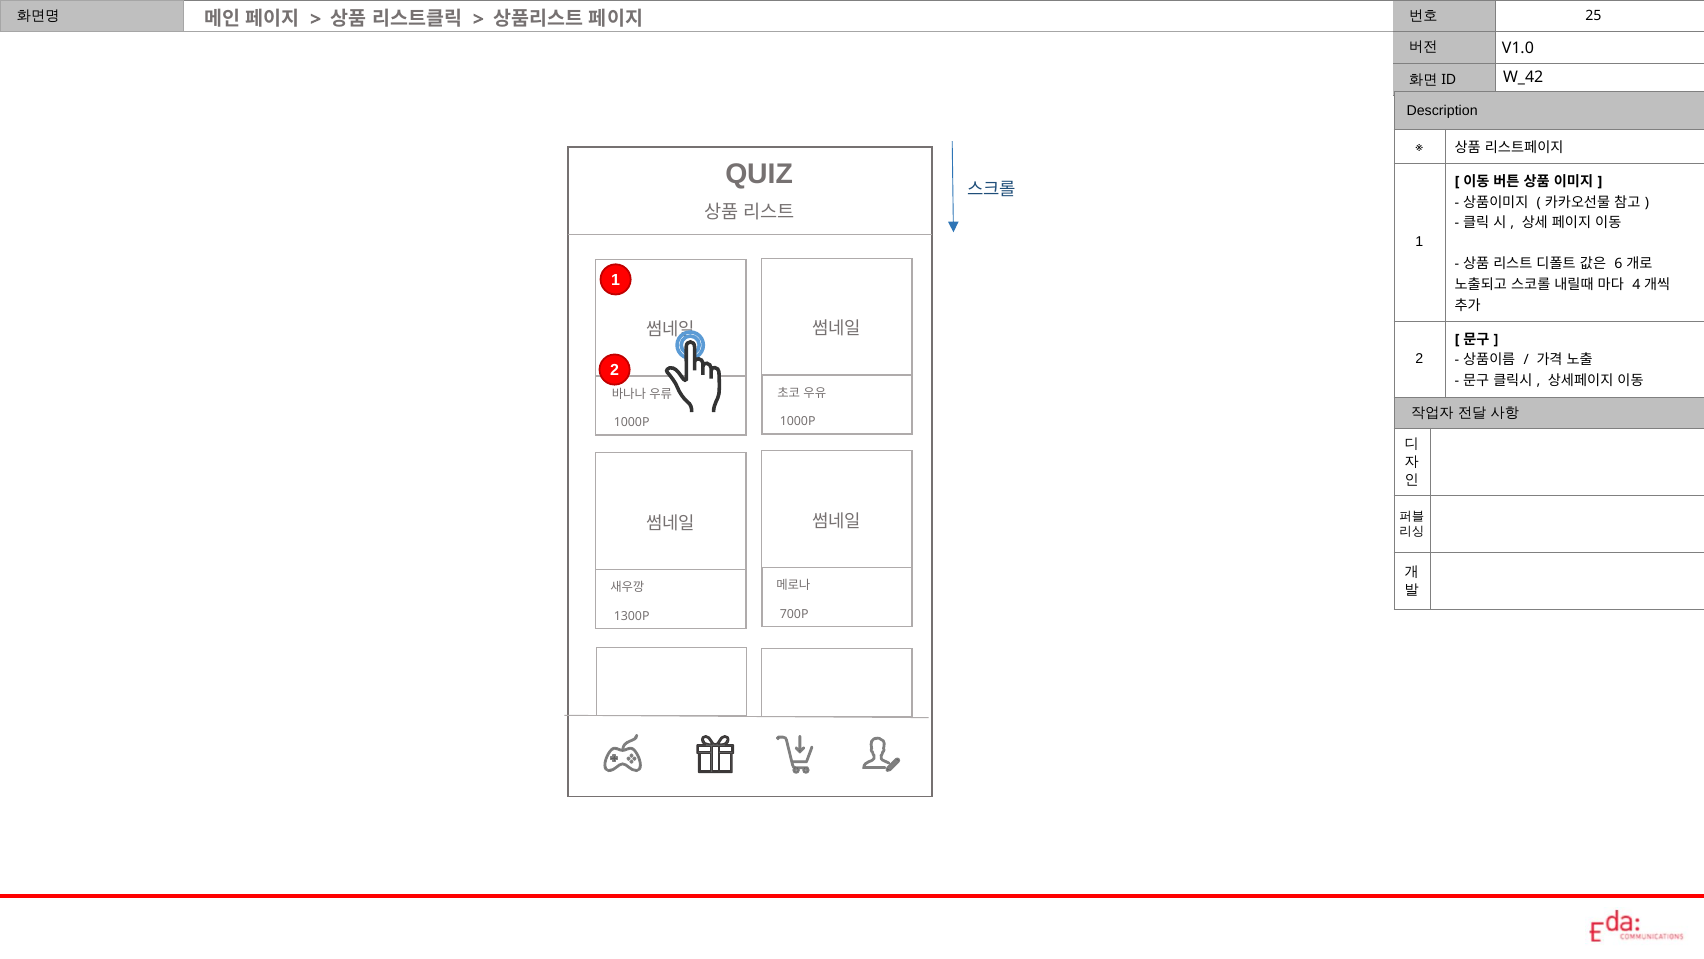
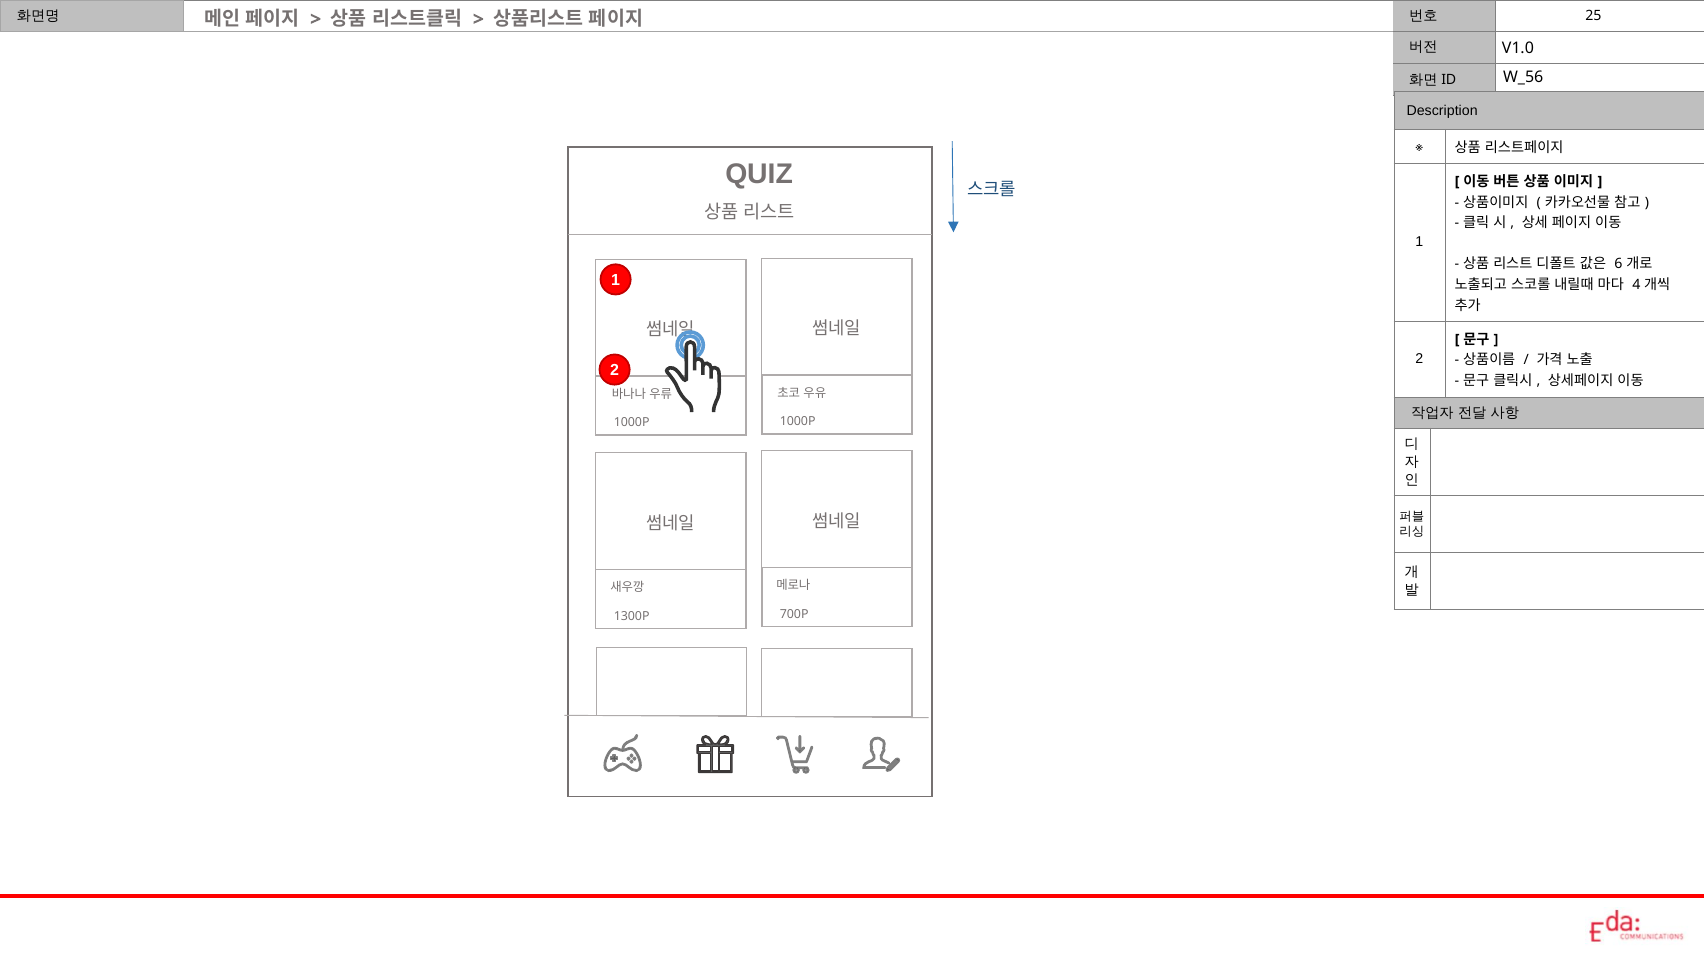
W_42: W_42 -> W_56
